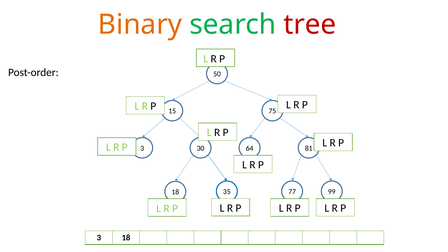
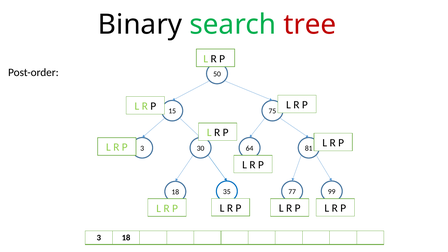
Binary colour: orange -> black
